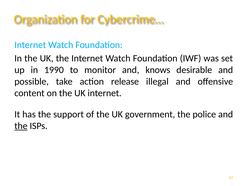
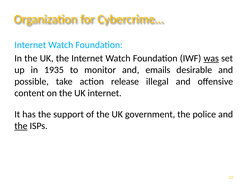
was underline: none -> present
1990: 1990 -> 1935
knows: knows -> emails
